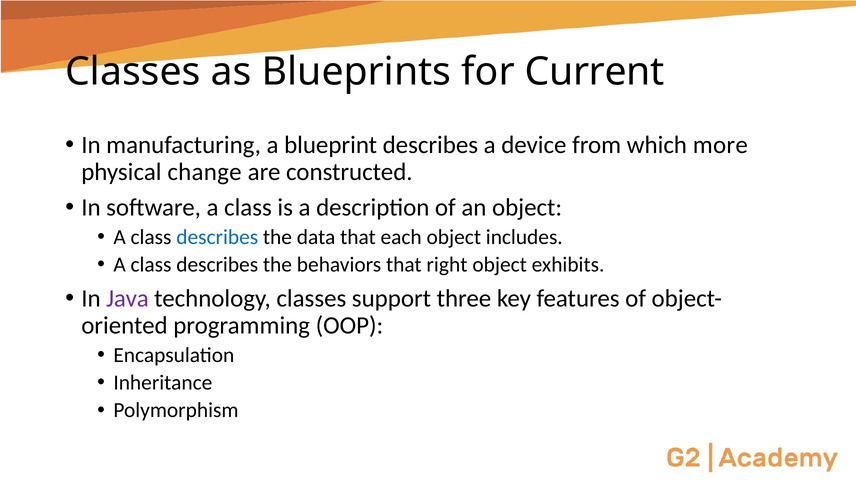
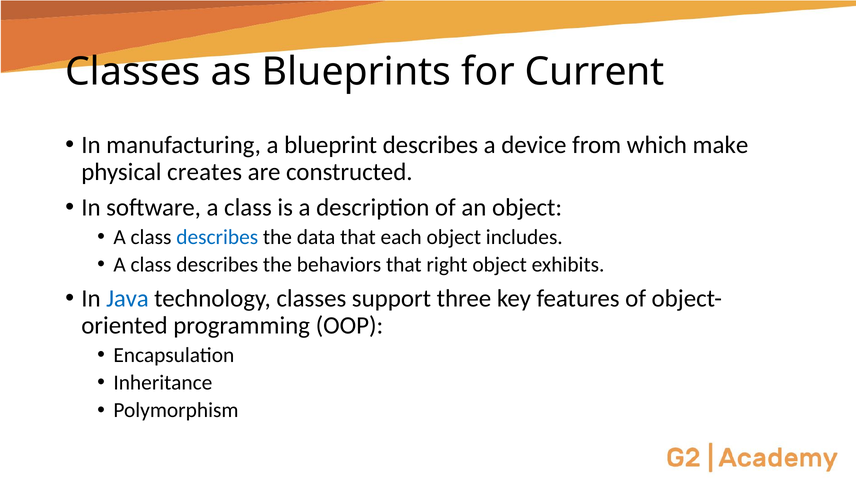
more: more -> make
change: change -> creates
Java colour: purple -> blue
